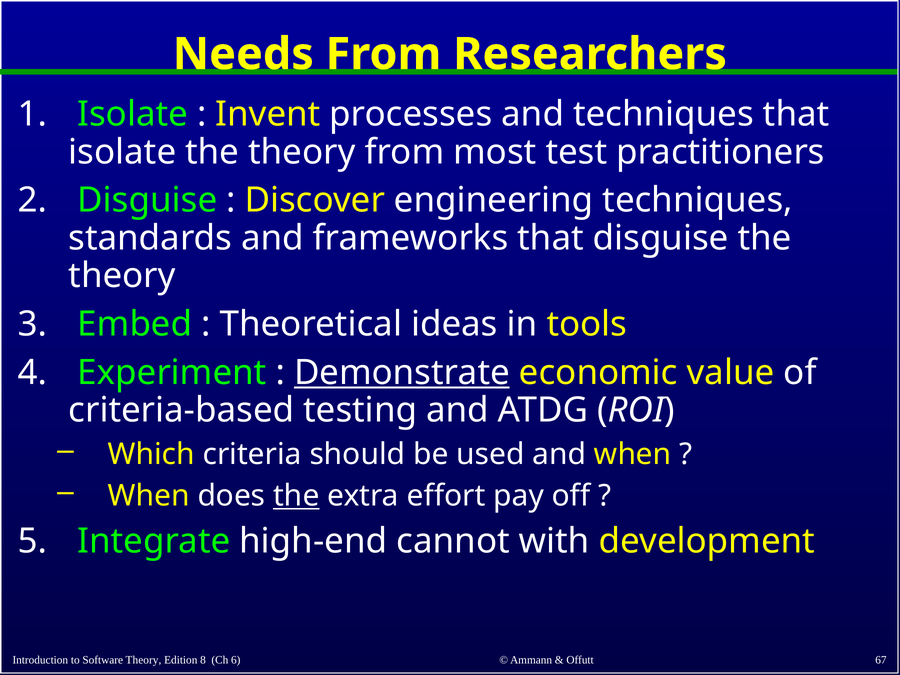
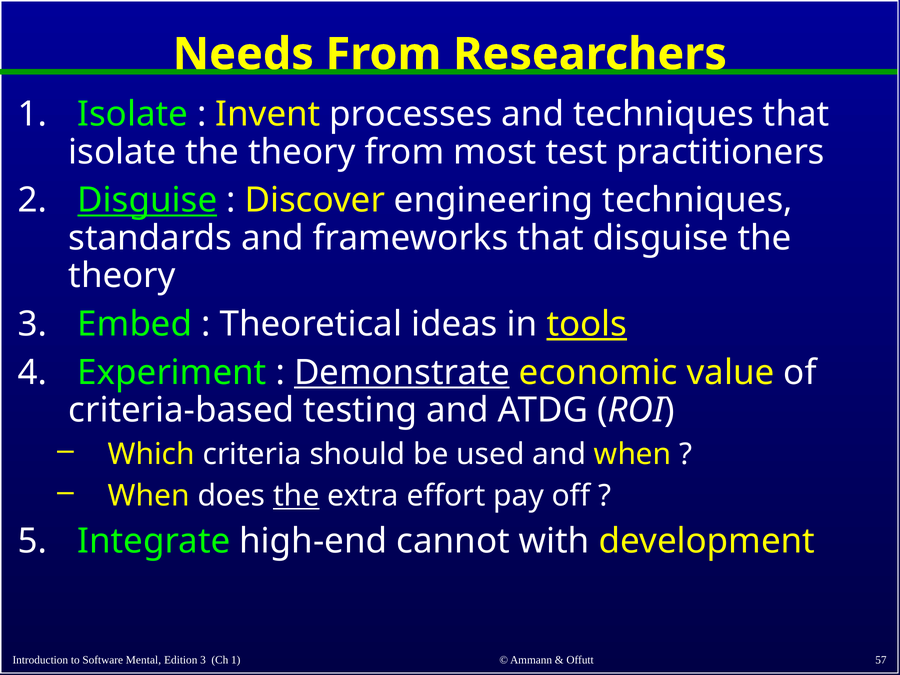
Disguise at (147, 200) underline: none -> present
tools underline: none -> present
Software Theory: Theory -> Mental
Edition 8: 8 -> 3
Ch 6: 6 -> 1
67: 67 -> 57
